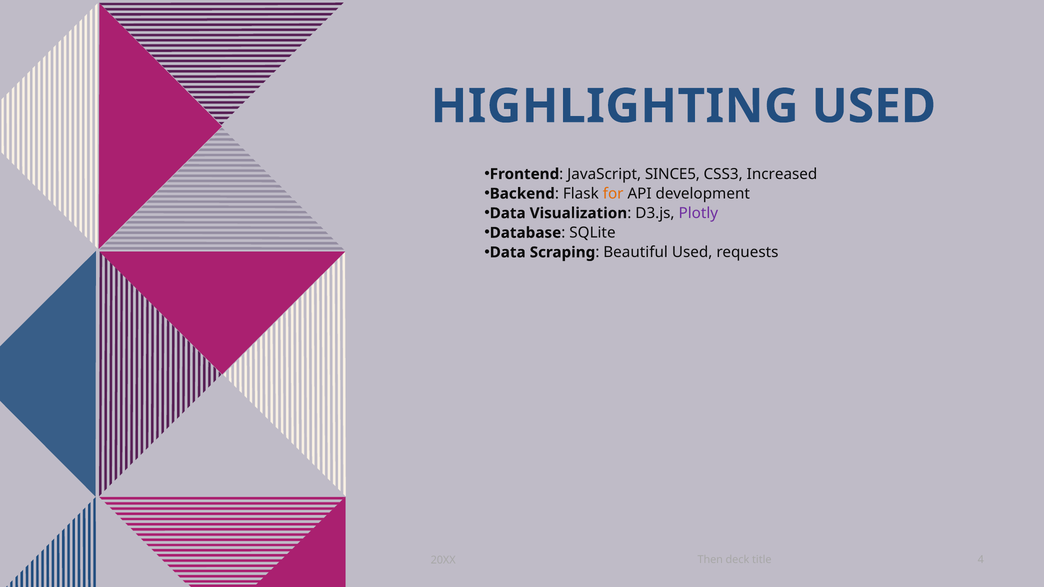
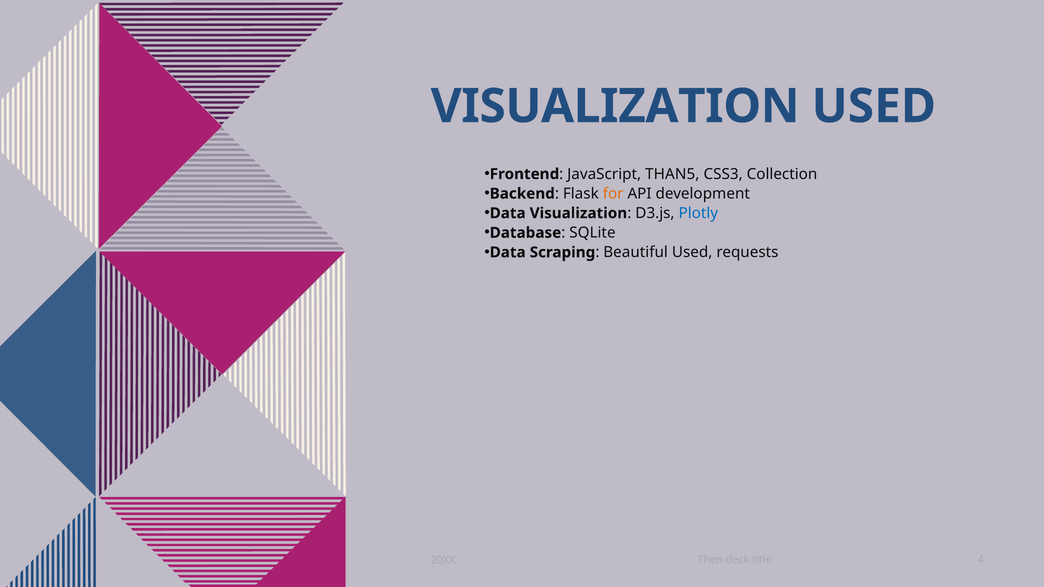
HIGHLIGHTING at (615, 106): HIGHLIGHTING -> VISUALIZATION
SINCE5: SINCE5 -> THAN5
Increased: Increased -> Collection
Plotly colour: purple -> blue
